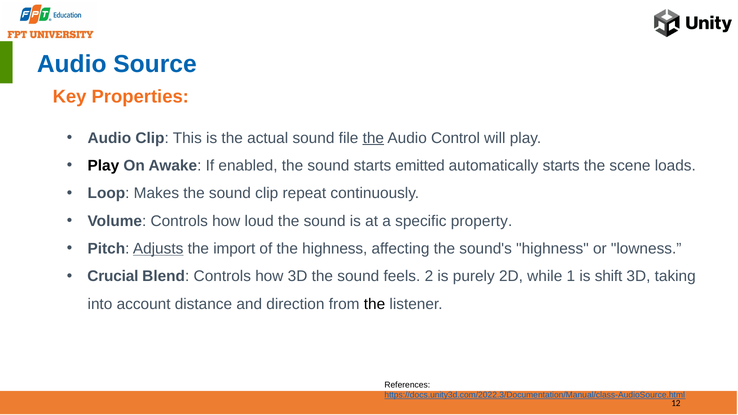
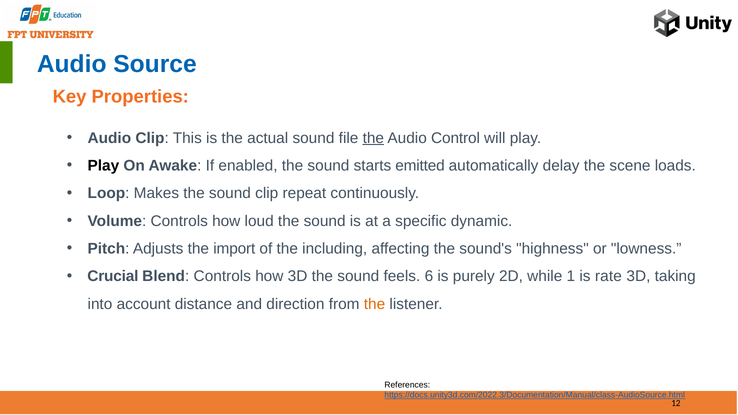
automatically starts: starts -> delay
property: property -> dynamic
Adjusts underline: present -> none
the highness: highness -> including
2: 2 -> 6
shift: shift -> rate
the at (375, 304) colour: black -> orange
